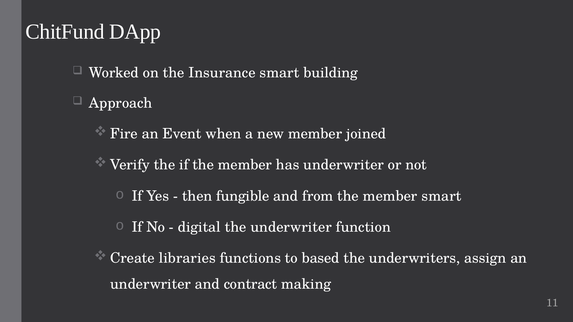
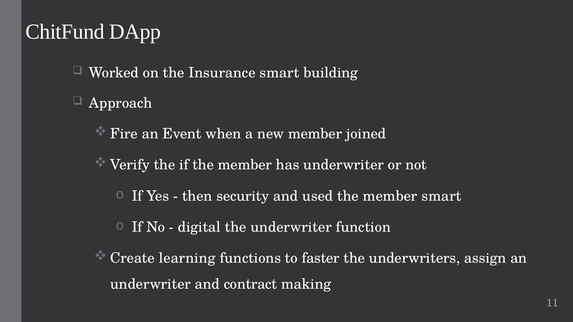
fungible: fungible -> security
from: from -> used
libraries: libraries -> learning
based: based -> faster
